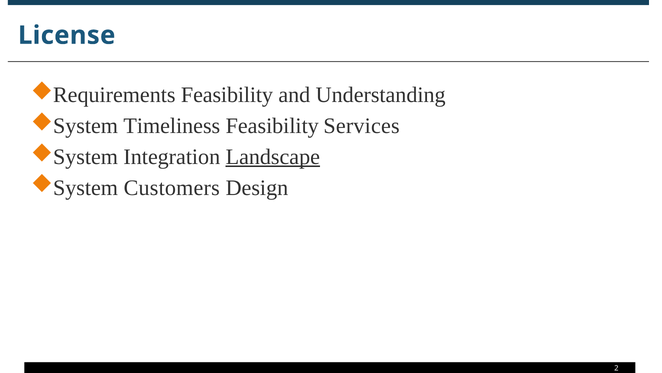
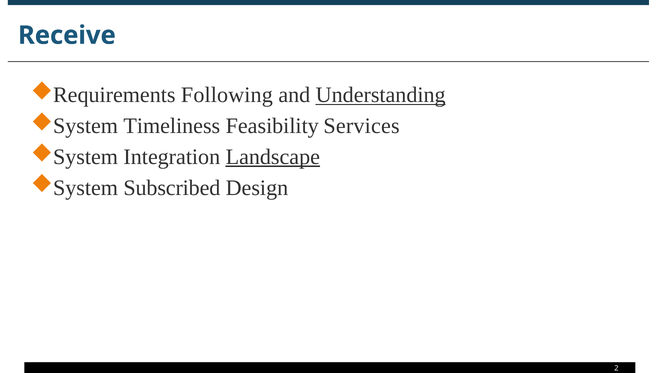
License: License -> Receive
Feasibility at (227, 95): Feasibility -> Following
Understanding underline: none -> present
Customers: Customers -> Subscribed
